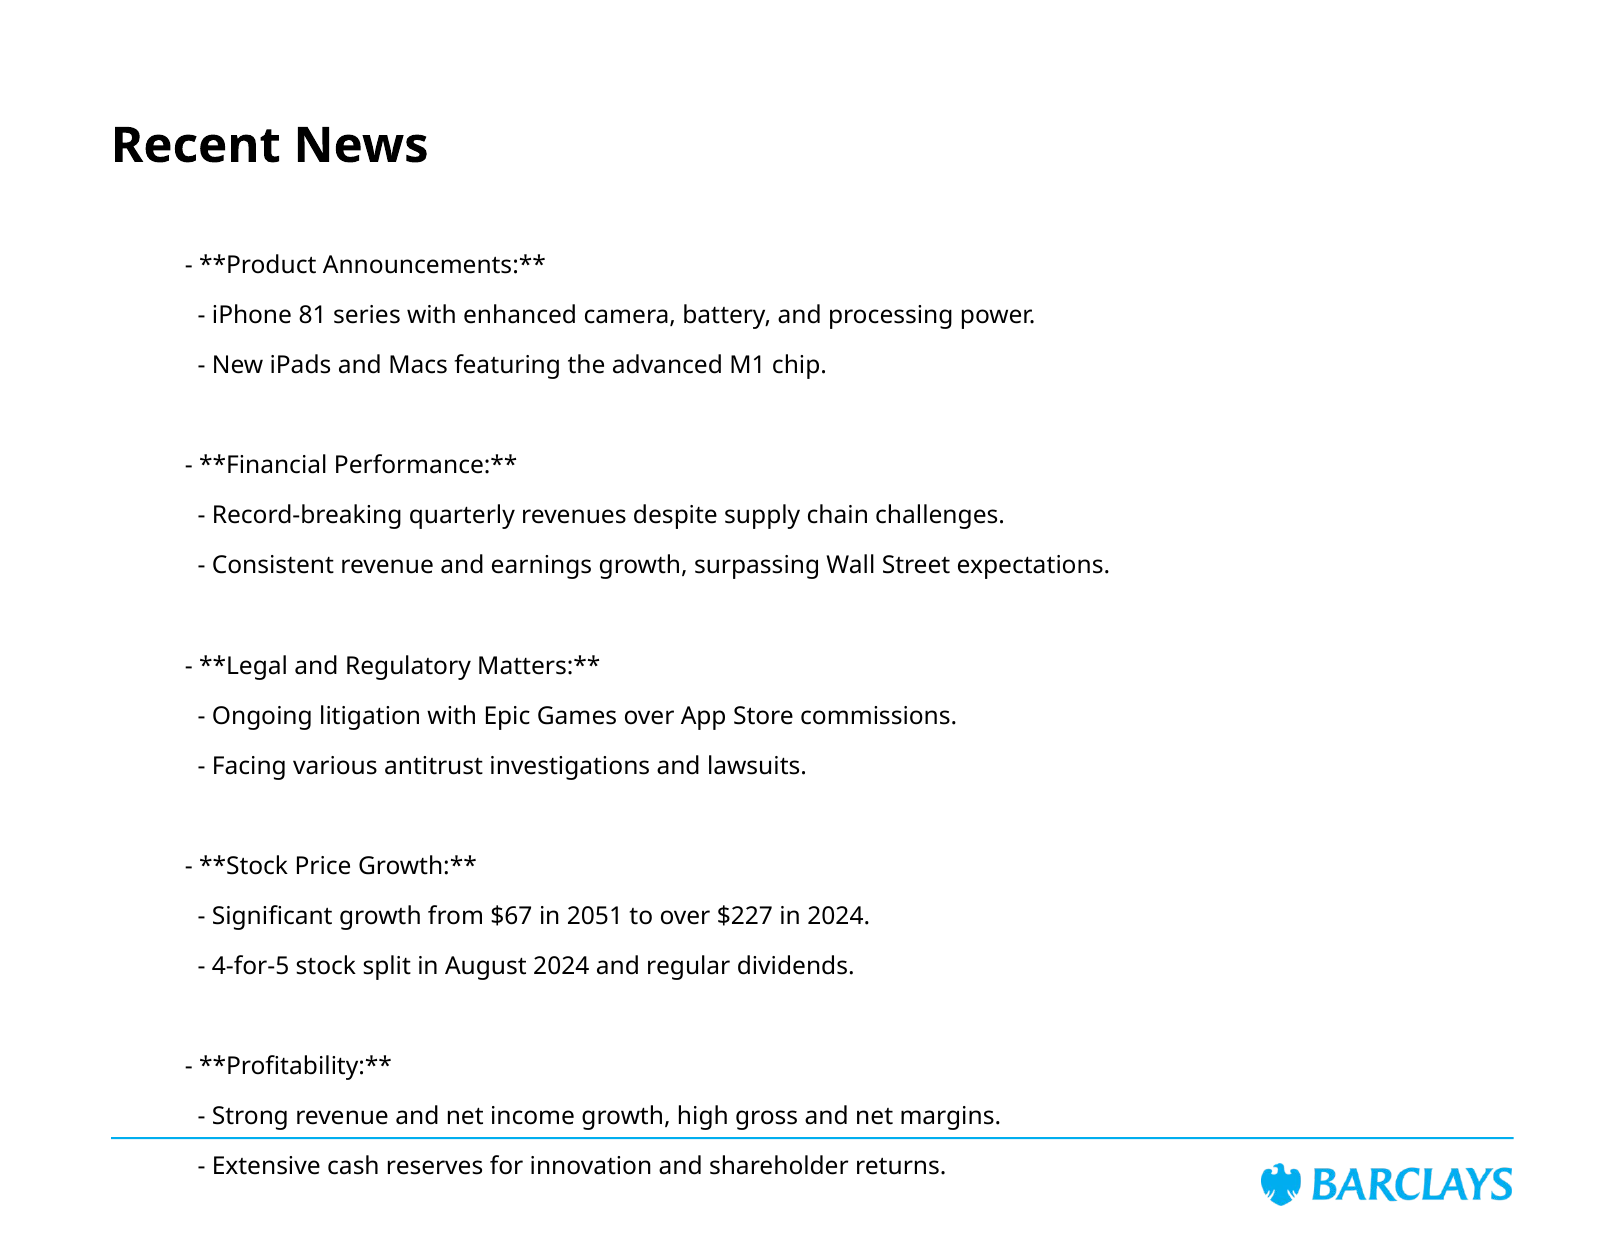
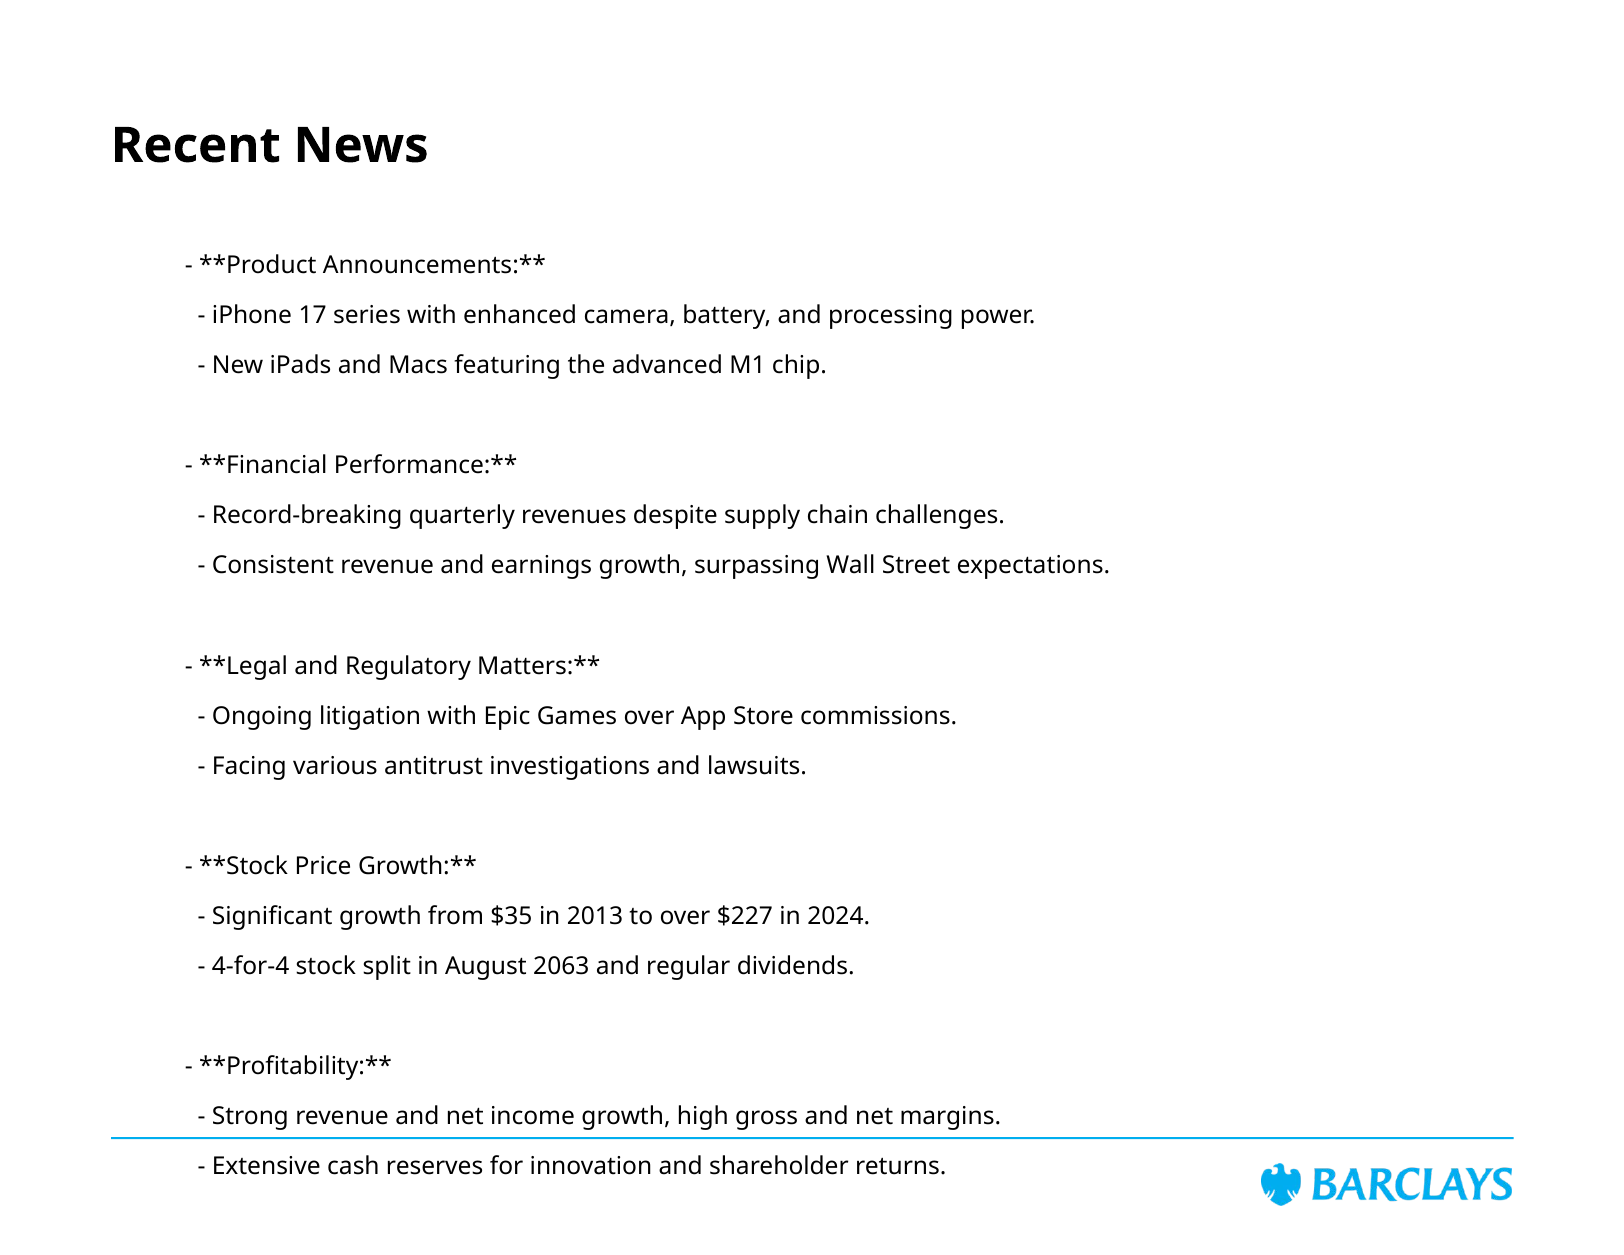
81: 81 -> 17
$67: $67 -> $35
2051: 2051 -> 2013
4-for-5: 4-for-5 -> 4-for-4
August 2024: 2024 -> 2063
